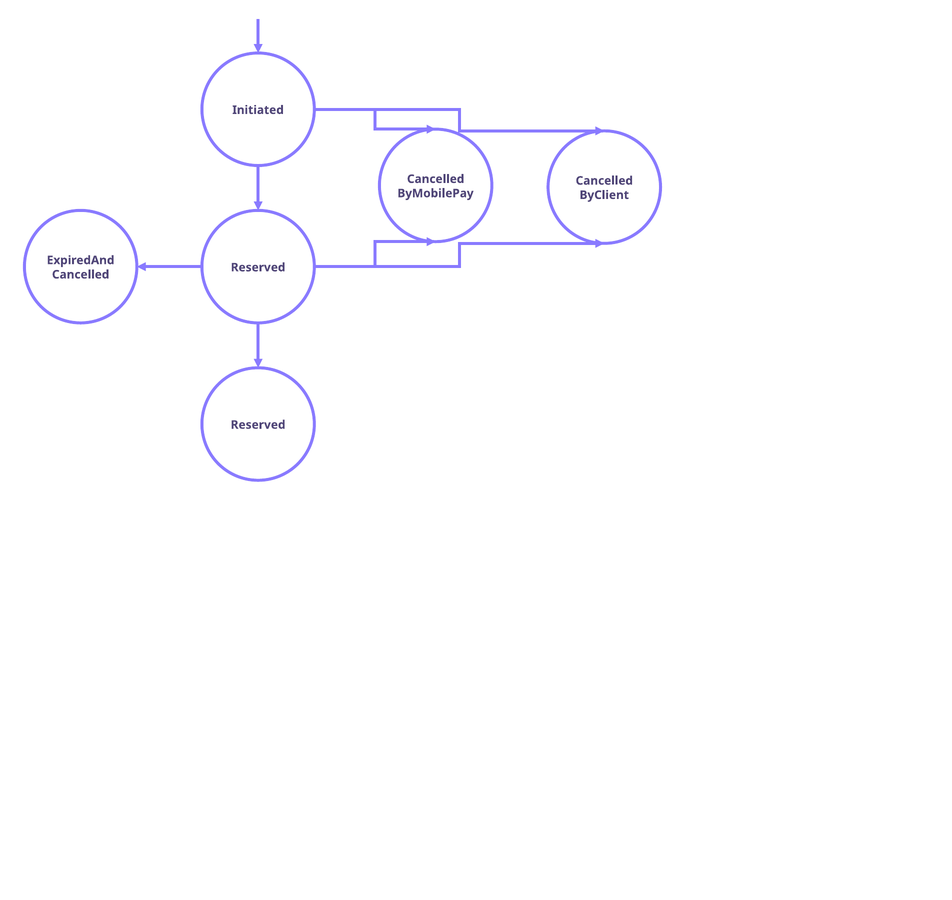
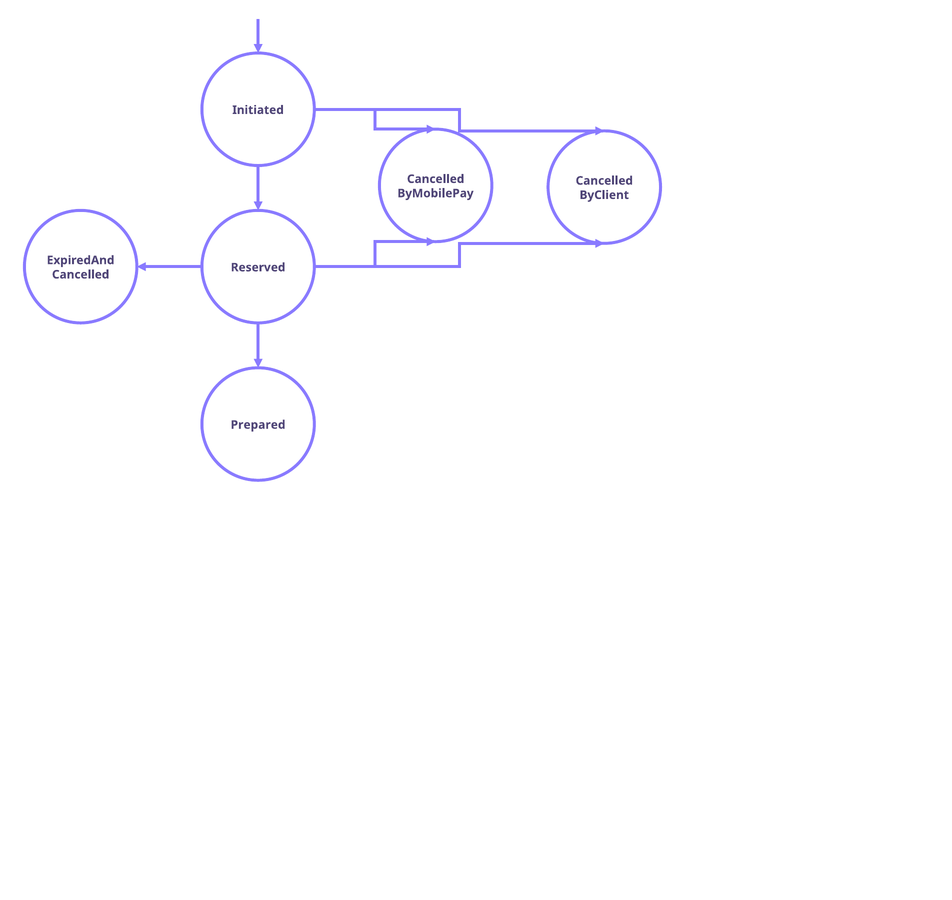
Reserved at (258, 425): Reserved -> Prepared
